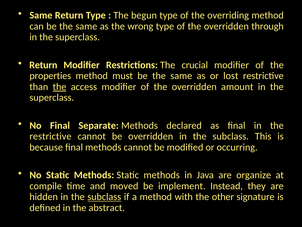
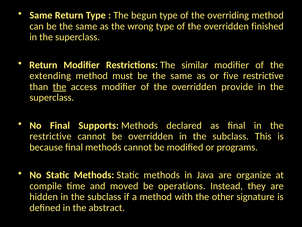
through: through -> finished
crucial: crucial -> similar
properties: properties -> extending
lost: lost -> five
amount: amount -> provide
Separate: Separate -> Supports
occurring: occurring -> programs
implement: implement -> operations
subclass at (104, 196) underline: present -> none
